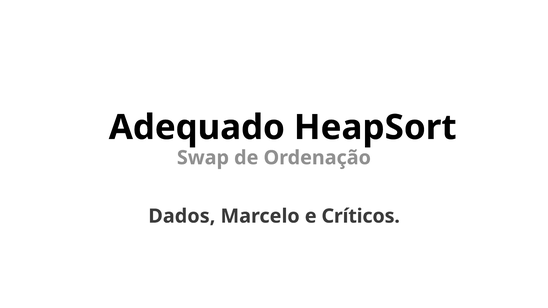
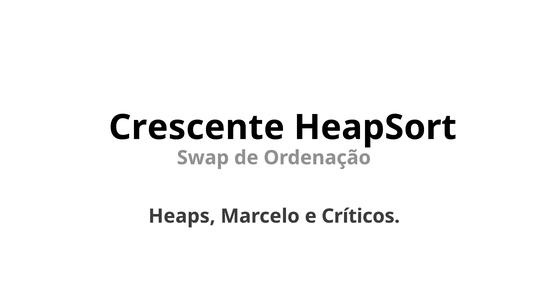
Adequado: Adequado -> Crescente
Dados: Dados -> Heaps
